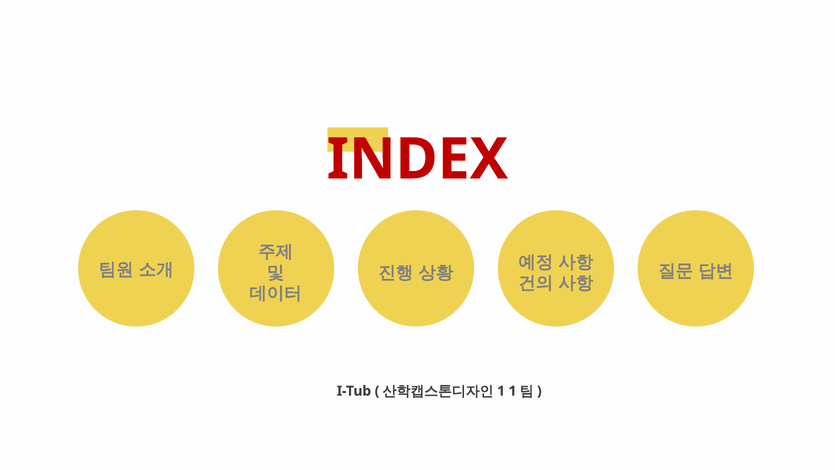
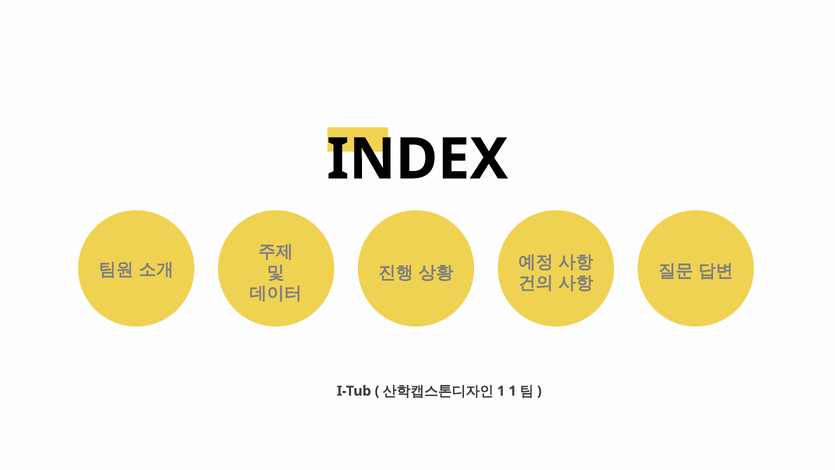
INDEX colour: red -> black
